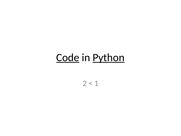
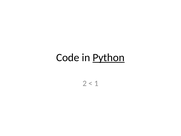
Code underline: present -> none
